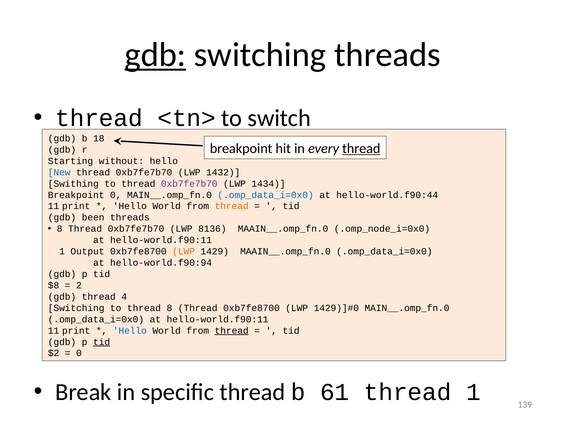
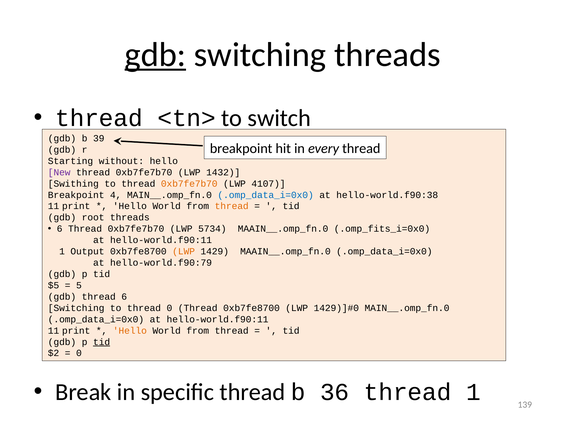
18: 18 -> 39
thread at (361, 149) underline: present -> none
New colour: blue -> purple
0xb7fe7b70 at (189, 184) colour: purple -> orange
1434: 1434 -> 4107
Breakpoint 0: 0 -> 4
hello-world.f90:44: hello-world.f90:44 -> hello-world.f90:38
been: been -> root
8 at (60, 229): 8 -> 6
8136: 8136 -> 5734
.omp_node_i=0x0: .omp_node_i=0x0 -> .omp_fits_i=0x0
hello-world.f90:94: hello-world.f90:94 -> hello-world.f90:79
$8: $8 -> $5
2: 2 -> 5
thread 4: 4 -> 6
thread 8: 8 -> 0
Hello at (130, 331) colour: blue -> orange
thread at (232, 331) underline: present -> none
61: 61 -> 36
